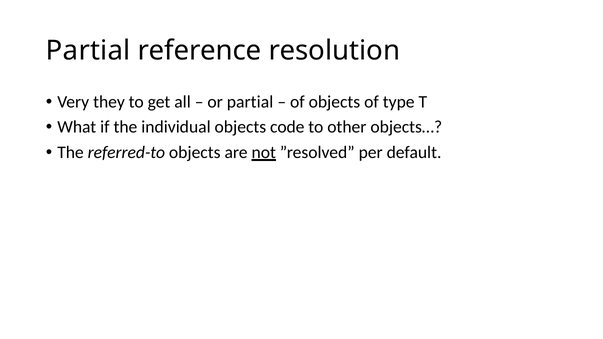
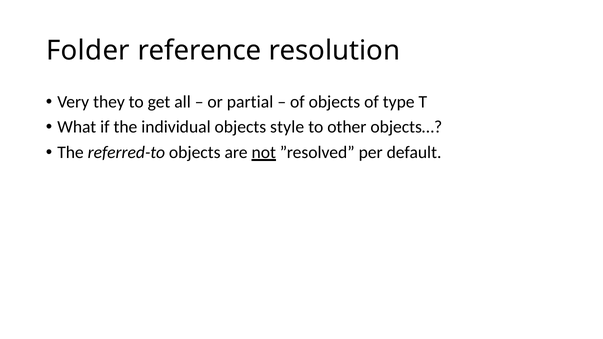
Partial at (88, 51): Partial -> Folder
code: code -> style
